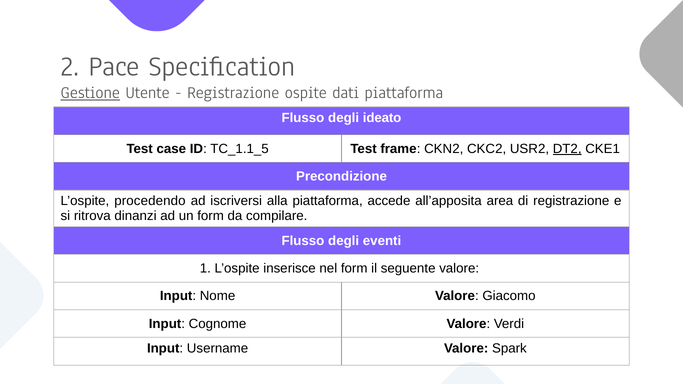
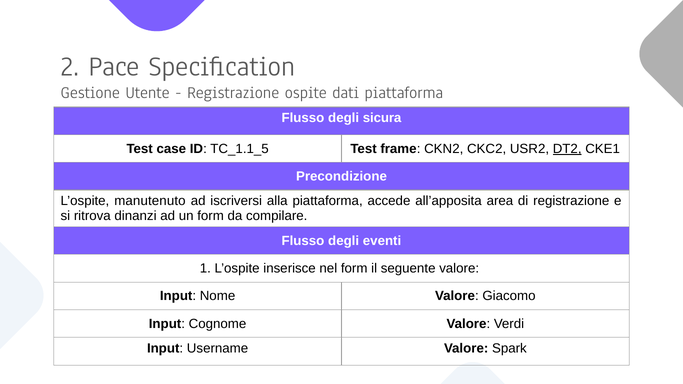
Gestione underline: present -> none
ideato: ideato -> sicura
procedendo: procedendo -> manutenuto
